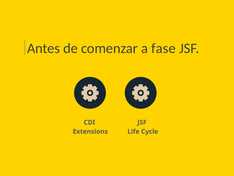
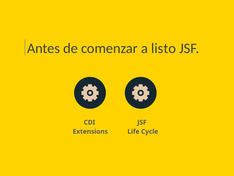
fase: fase -> listo
